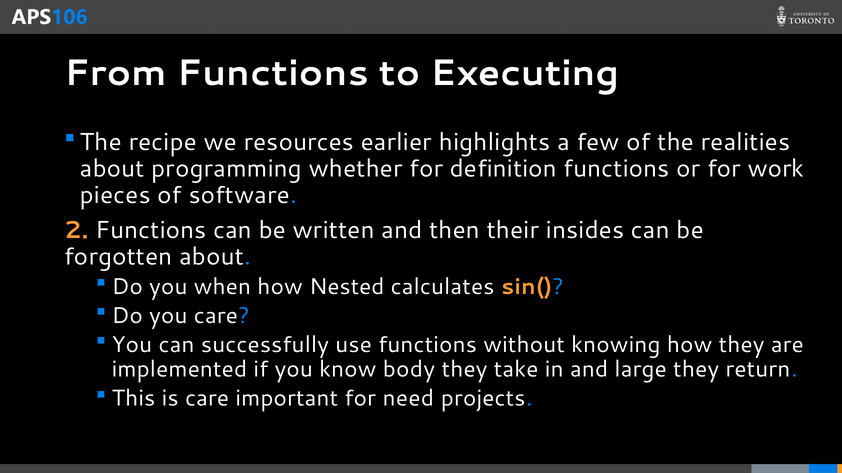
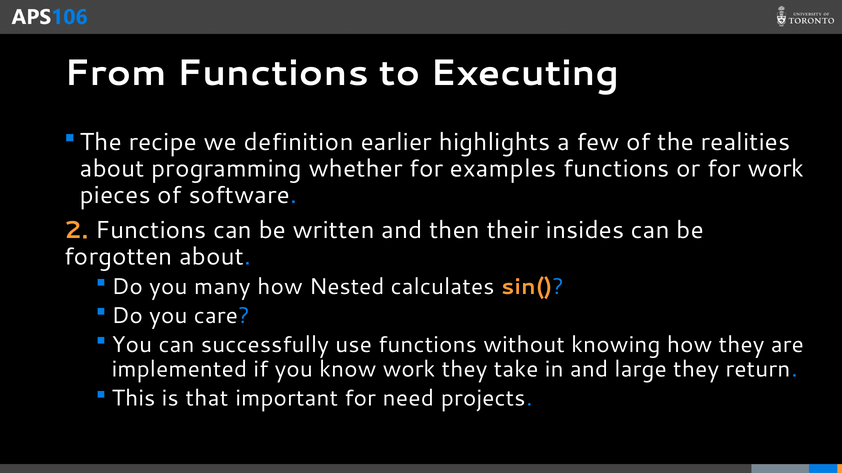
resources: resources -> definition
definition: definition -> examples
when: when -> many
know body: body -> work
is care: care -> that
